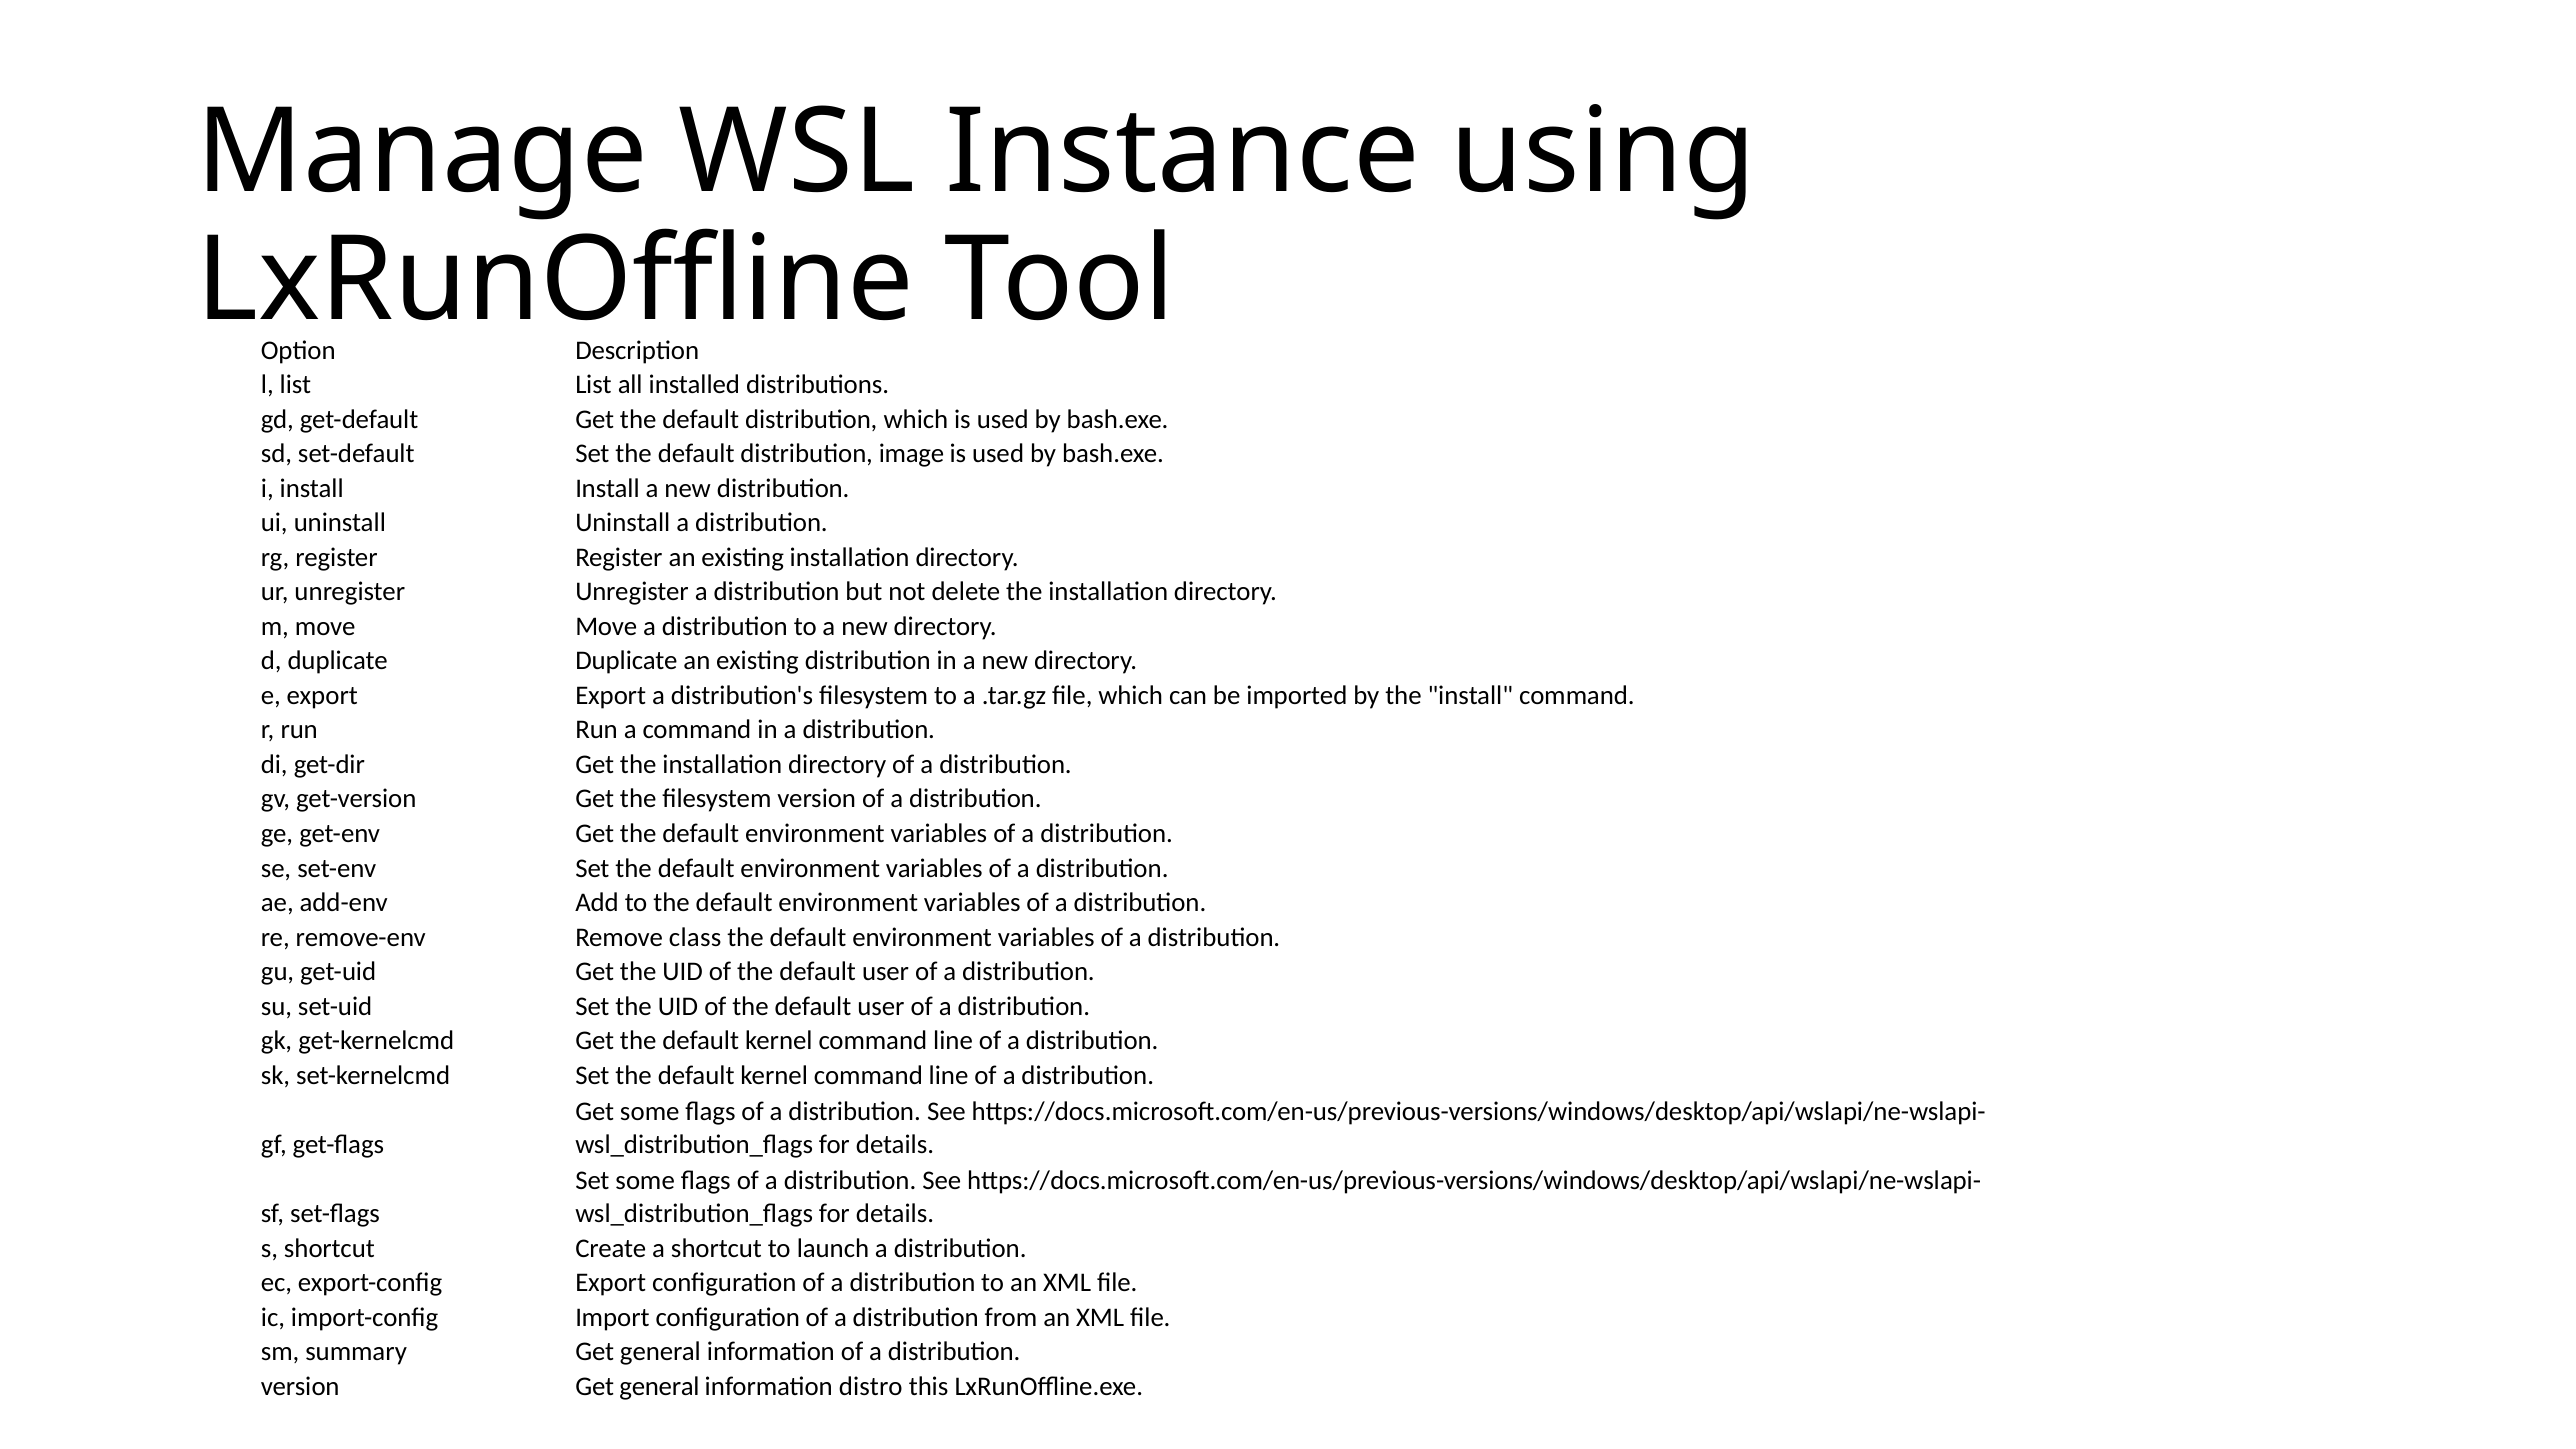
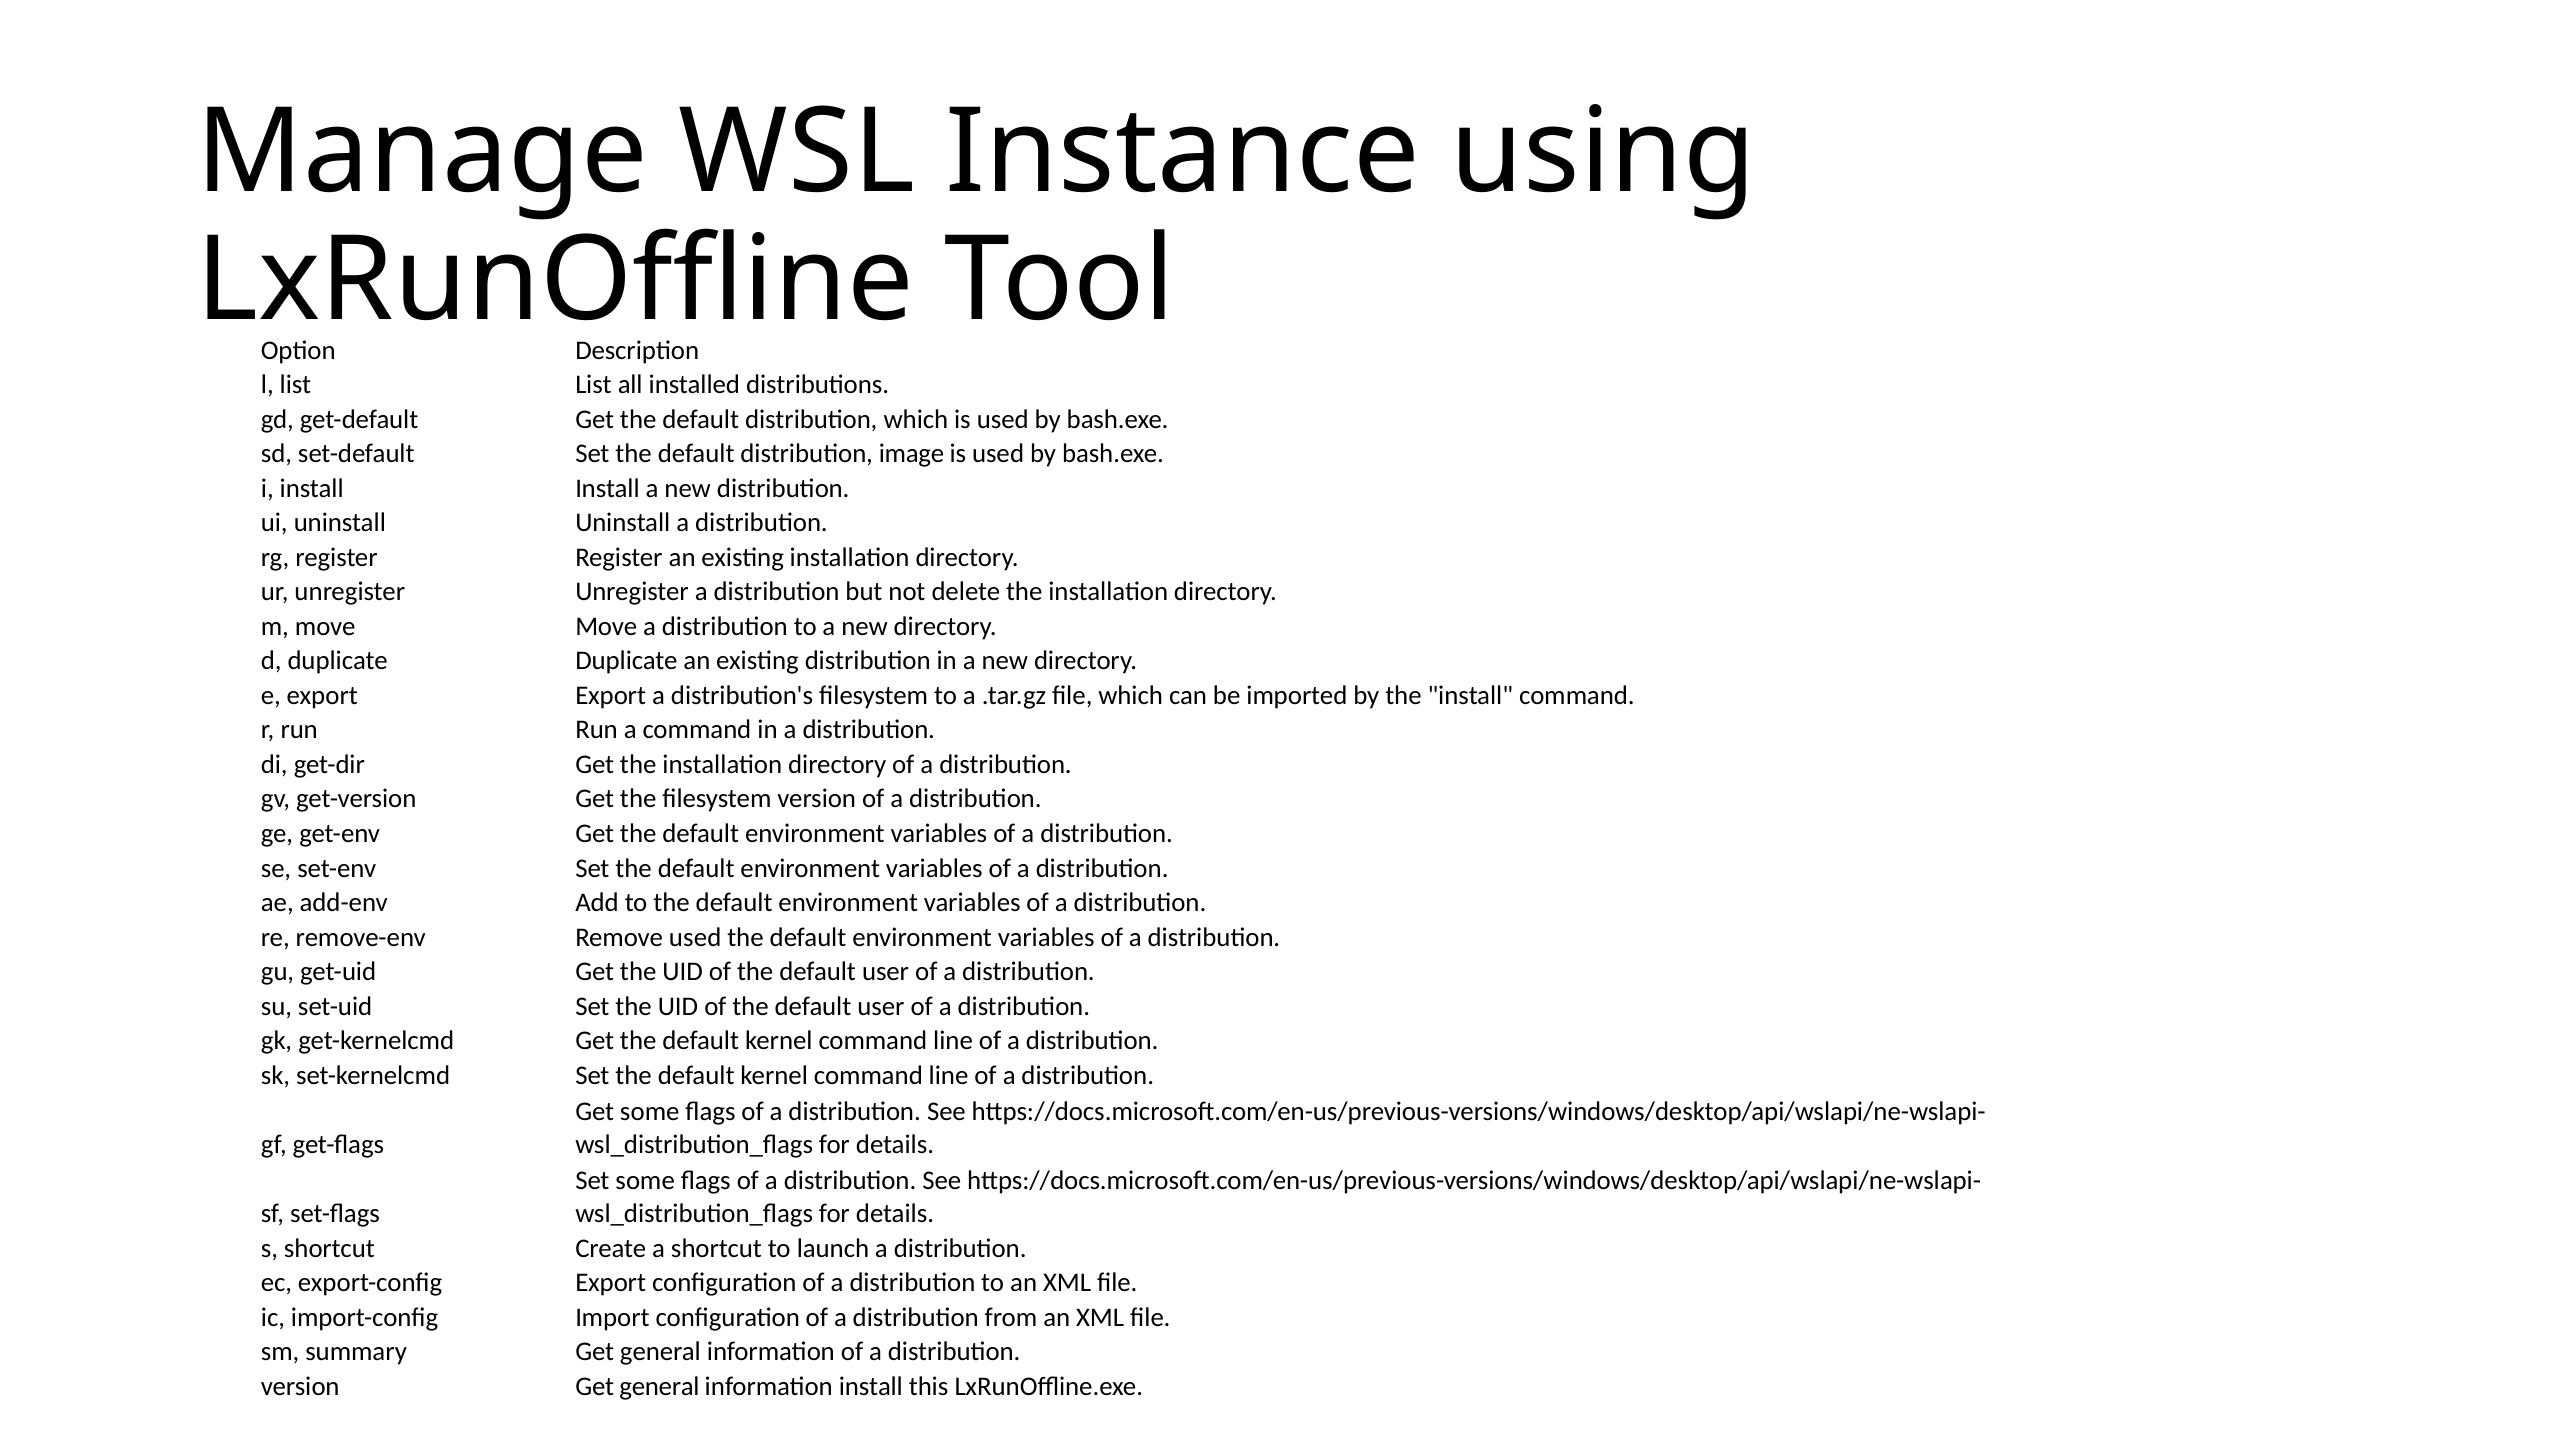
Remove class: class -> used
information distro: distro -> install
